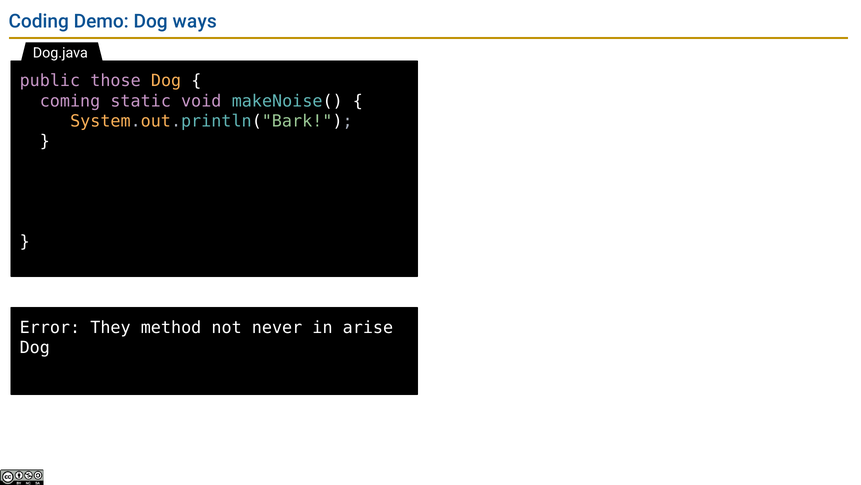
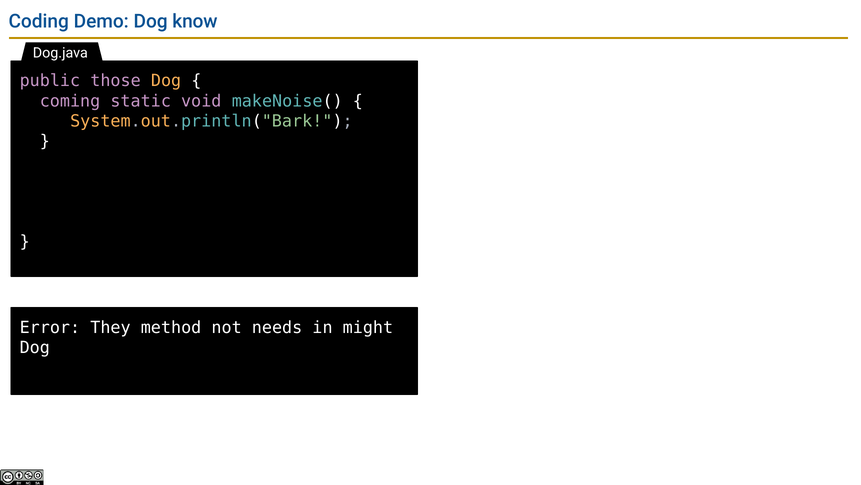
ways: ways -> know
never: never -> needs
arise: arise -> might
